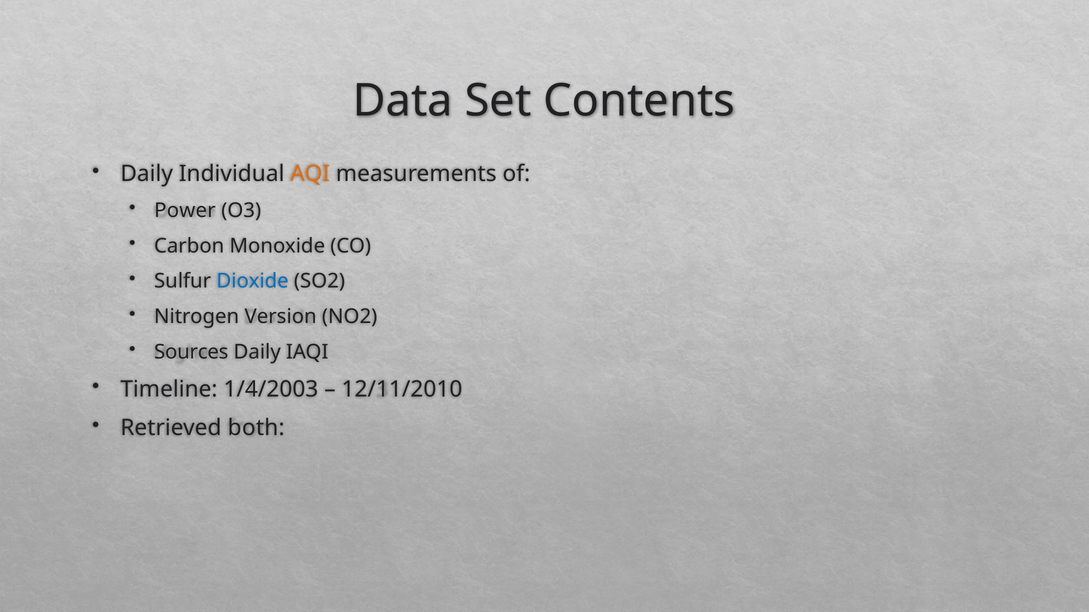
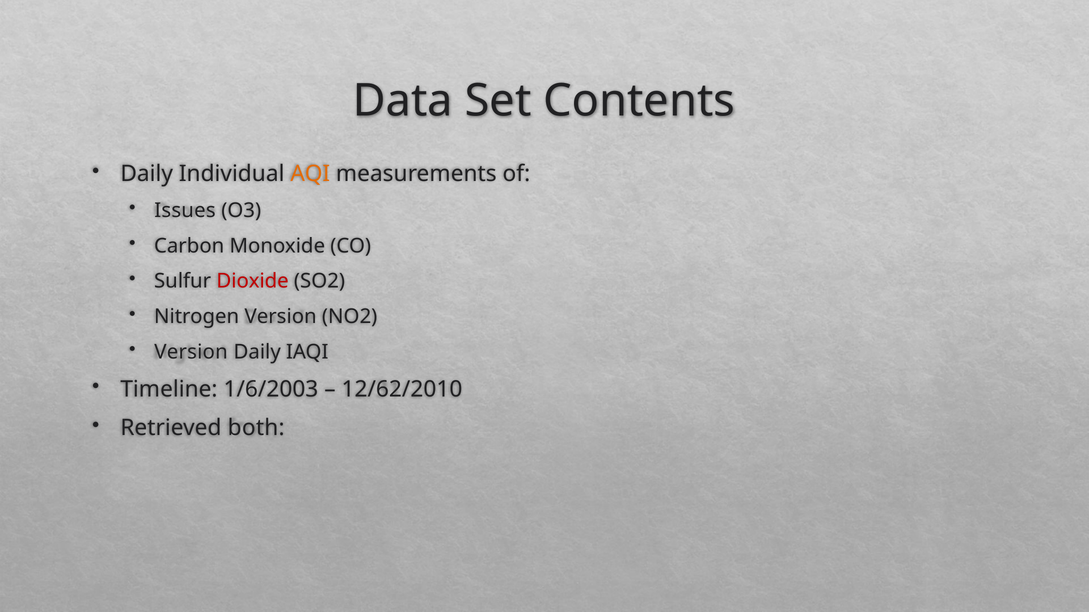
Power: Power -> Issues
Dioxide colour: blue -> red
Sources at (191, 352): Sources -> Version
1/4/2003: 1/4/2003 -> 1/6/2003
12/11/2010: 12/11/2010 -> 12/62/2010
